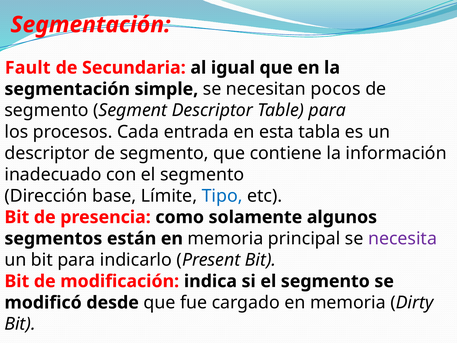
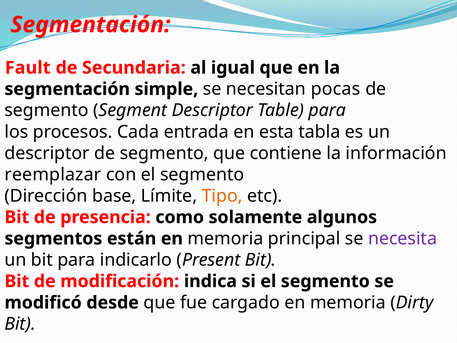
pocos: pocos -> pocas
inadecuado: inadecuado -> reemplazar
Tipo colour: blue -> orange
